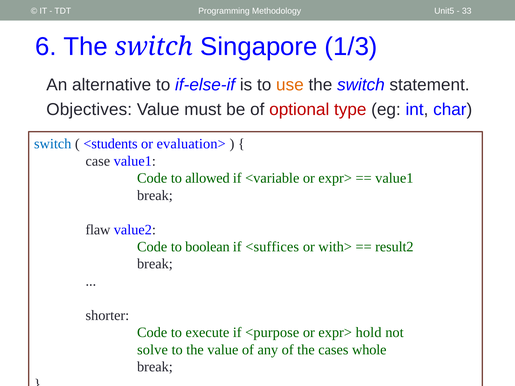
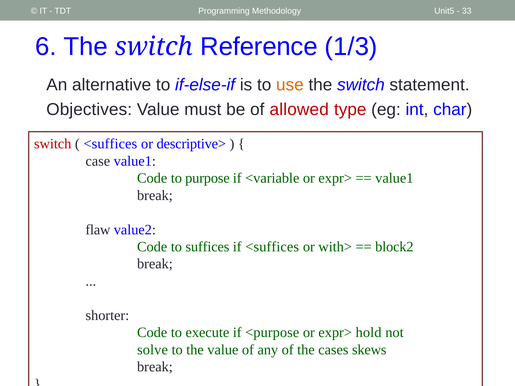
Singapore: Singapore -> Reference
optional: optional -> allowed
switch at (53, 144) colour: blue -> red
<students at (110, 144): <students -> <suffices
evaluation>: evaluation> -> descriptive>
allowed: allowed -> purpose
boolean: boolean -> suffices
result2: result2 -> block2
whole: whole -> skews
